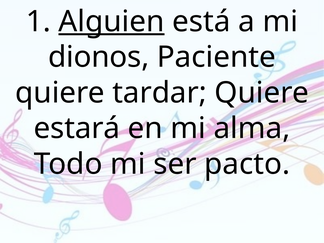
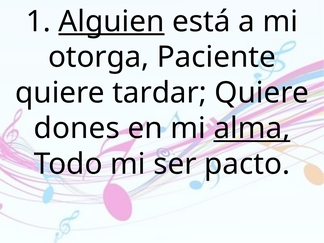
dionos: dionos -> otorga
estará: estará -> dones
alma underline: none -> present
